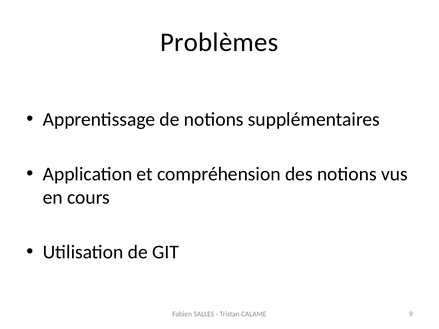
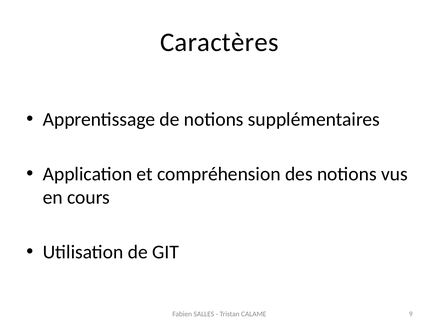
Problèmes: Problèmes -> Caractères
